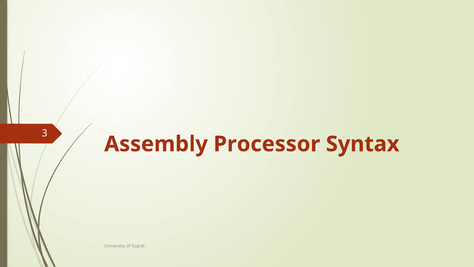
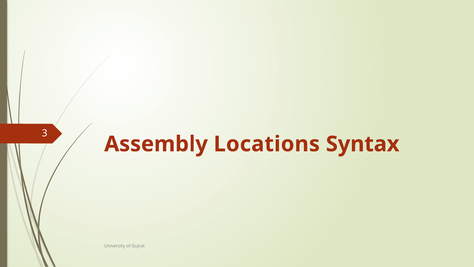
Processor: Processor -> Locations
